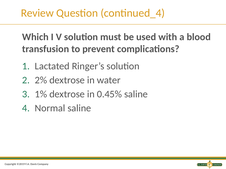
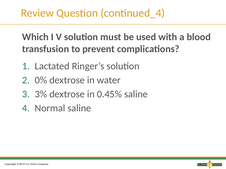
2%: 2% -> 0%
1%: 1% -> 3%
